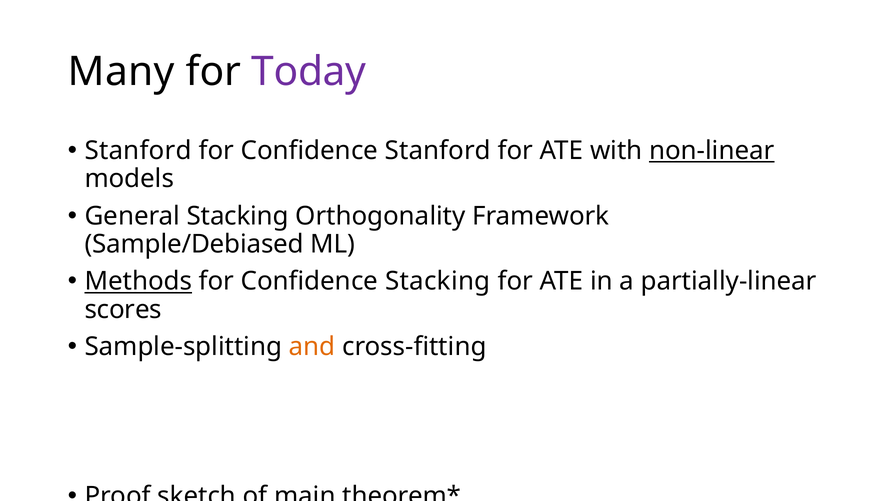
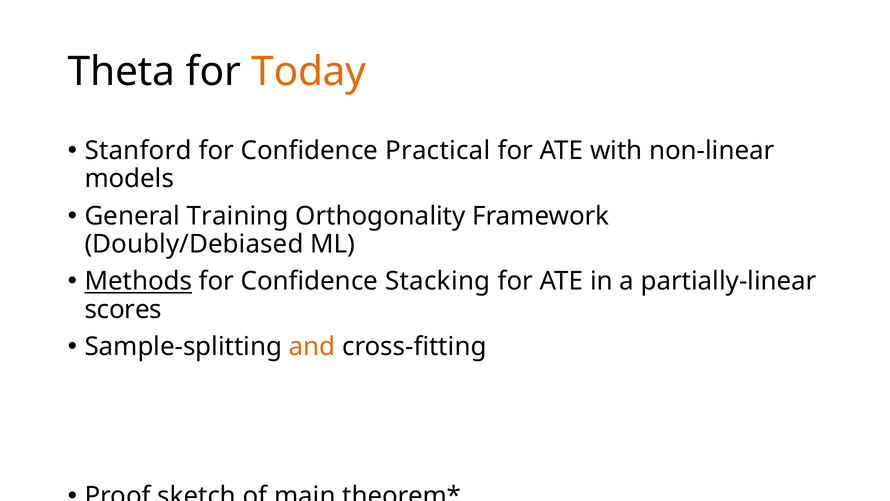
Many: Many -> Theta
Today colour: purple -> orange
Confidence Stanford: Stanford -> Practical
non-linear underline: present -> none
General Stacking: Stacking -> Training
Sample/Debiased: Sample/Debiased -> Doubly/Debiased
